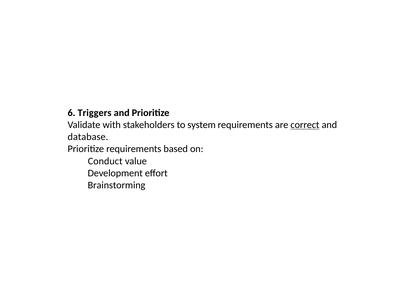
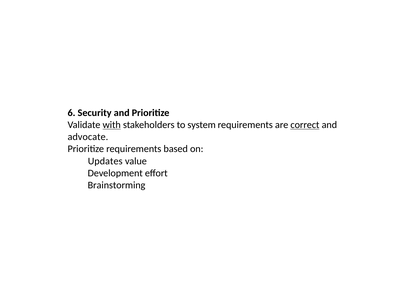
Triggers: Triggers -> Security
with underline: none -> present
database: database -> advocate
Conduct: Conduct -> Updates
